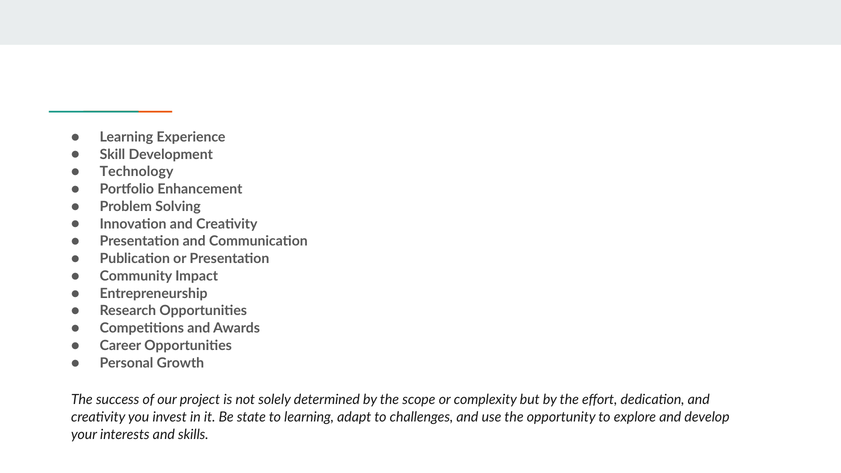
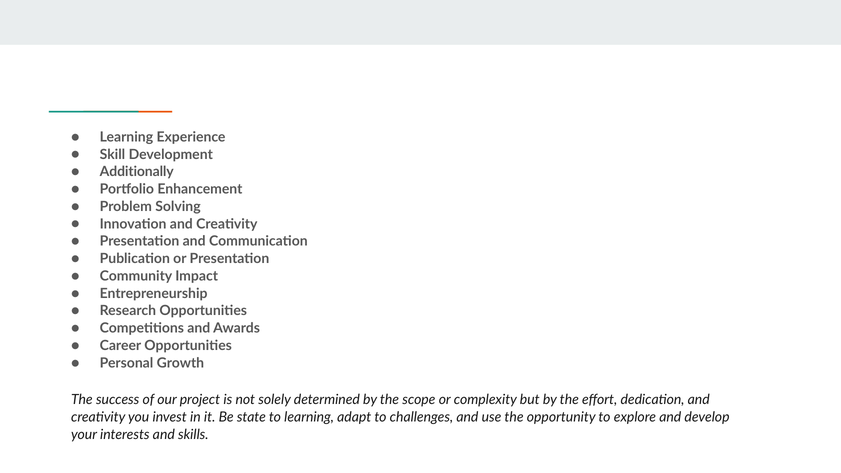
Technology: Technology -> Additionally
